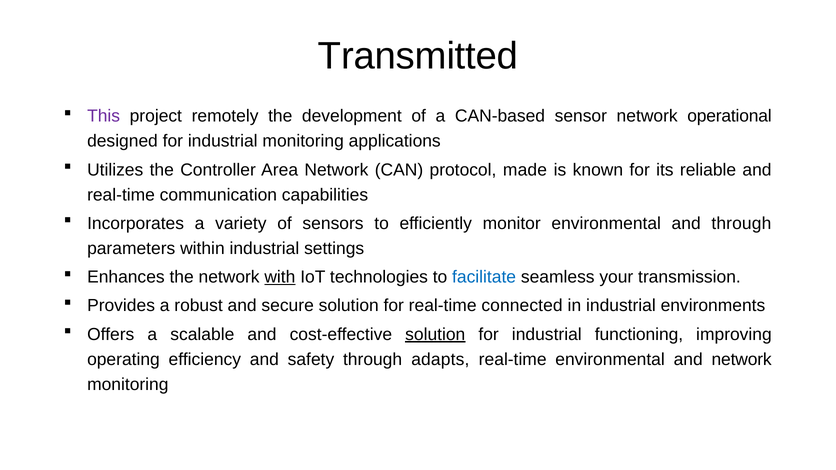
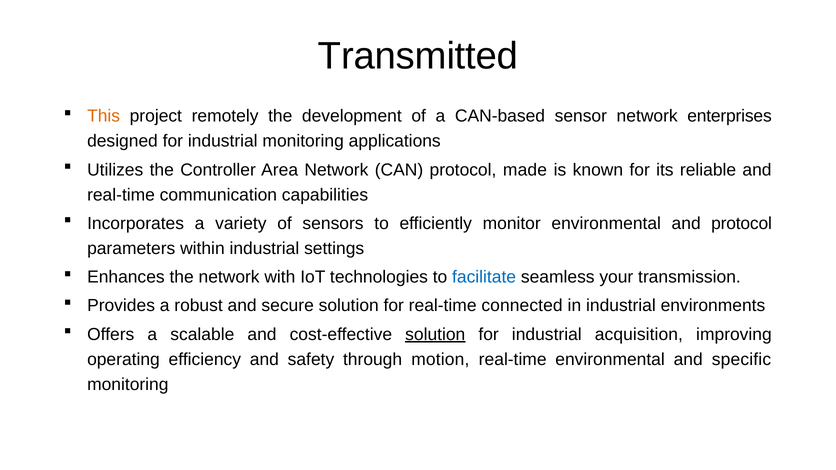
This colour: purple -> orange
operational: operational -> enterprises
and through: through -> protocol
with underline: present -> none
functioning: functioning -> acquisition
adapts: adapts -> motion
and network: network -> specific
